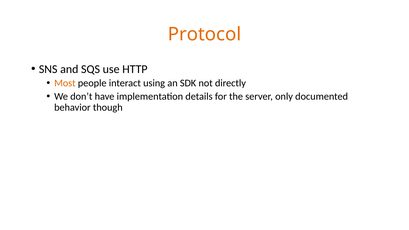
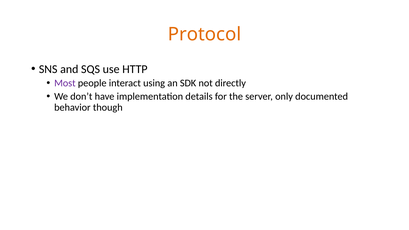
Most colour: orange -> purple
